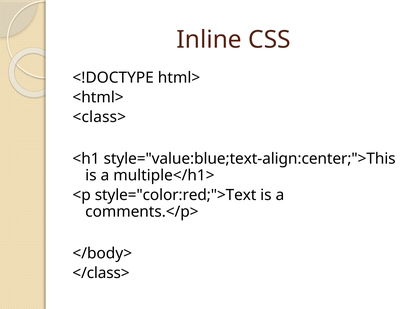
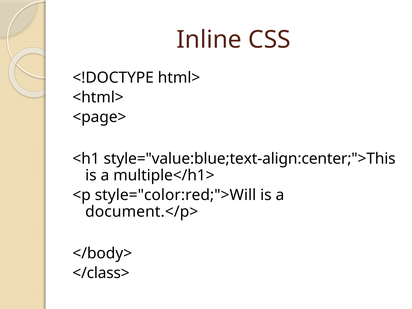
<class>: <class> -> <page>
style="color:red;">Text: style="color:red;">Text -> style="color:red;">Will
comments.</p>: comments.</p> -> document.</p>
